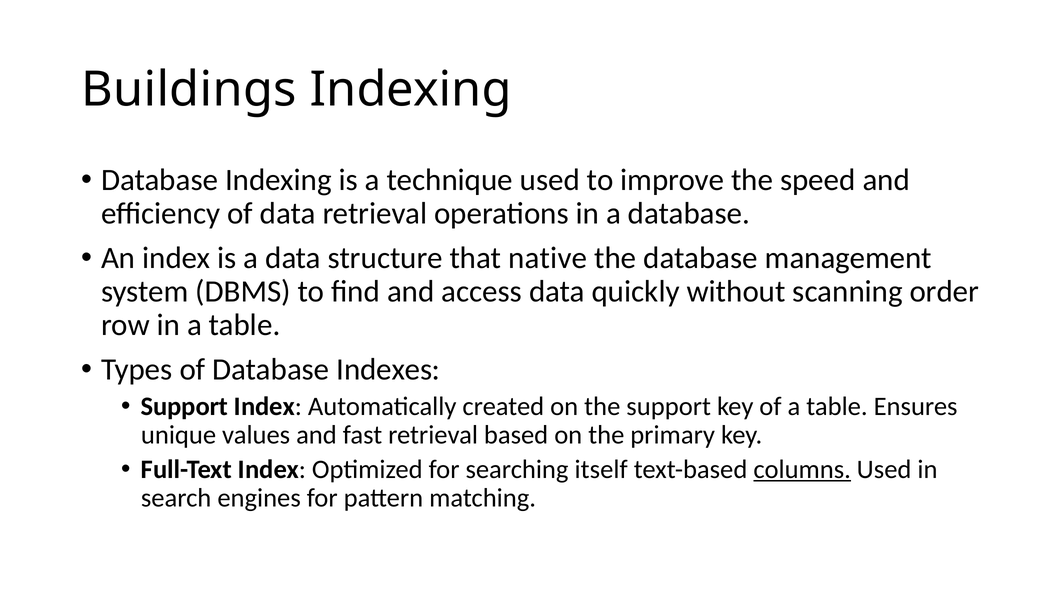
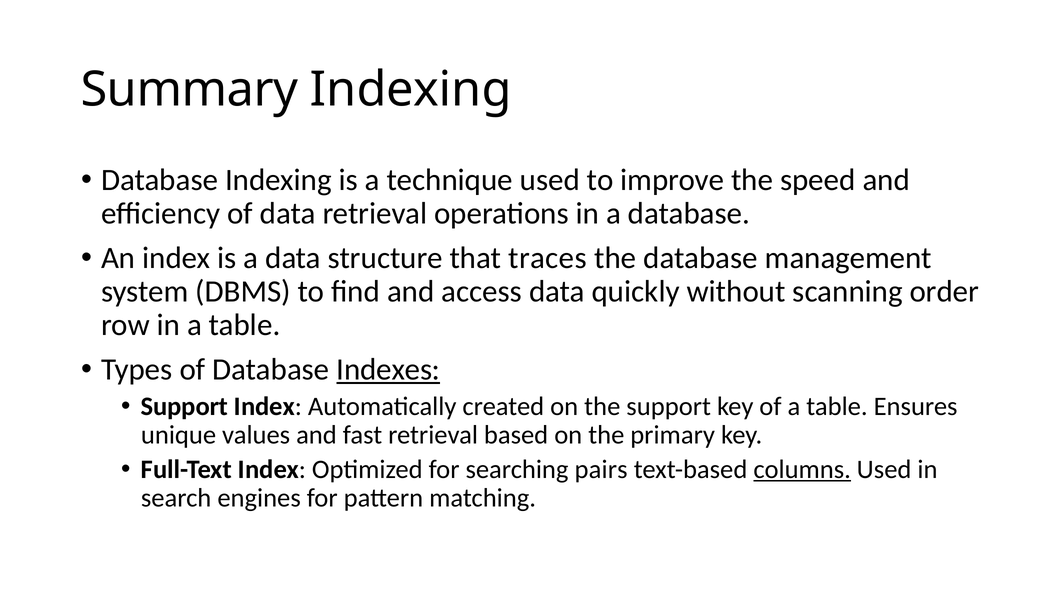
Buildings: Buildings -> Summary
native: native -> traces
Indexes underline: none -> present
itself: itself -> pairs
